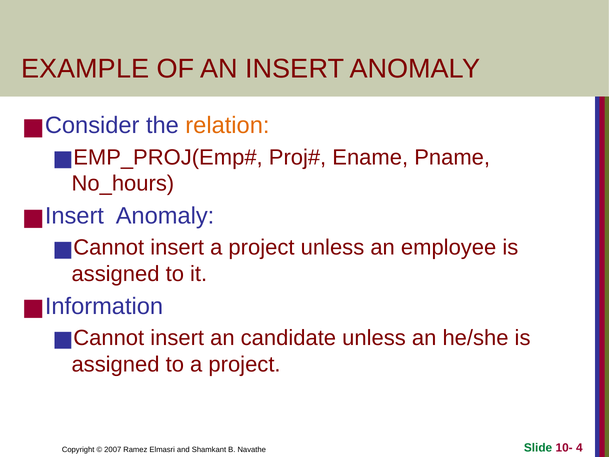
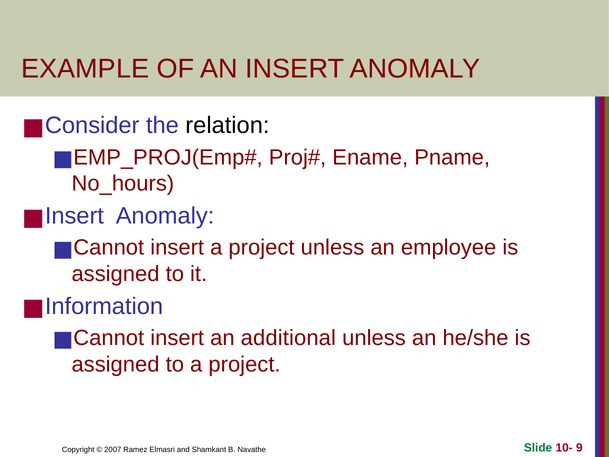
relation colour: orange -> black
candidate: candidate -> additional
4: 4 -> 9
